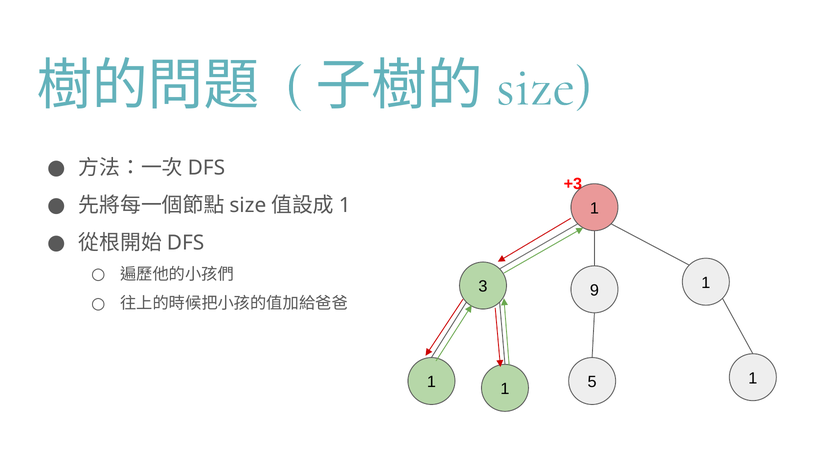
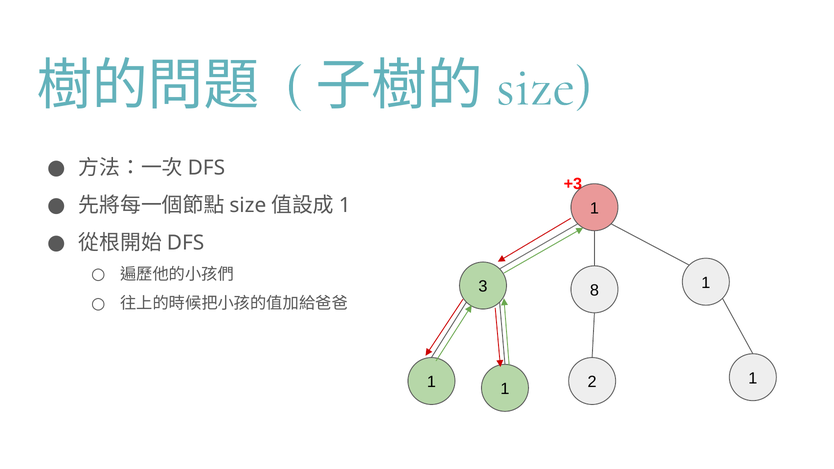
9: 9 -> 8
5: 5 -> 2
